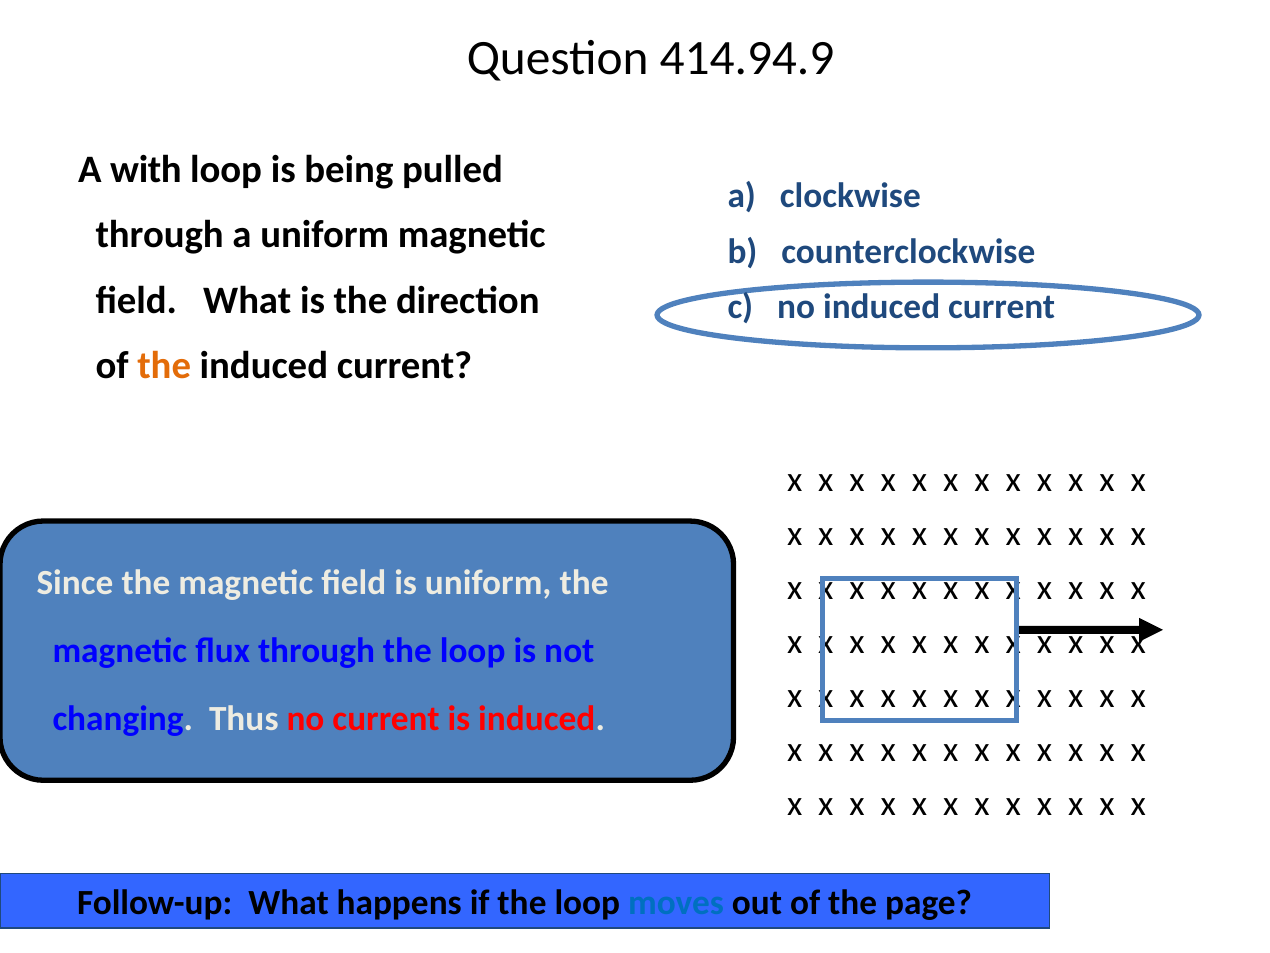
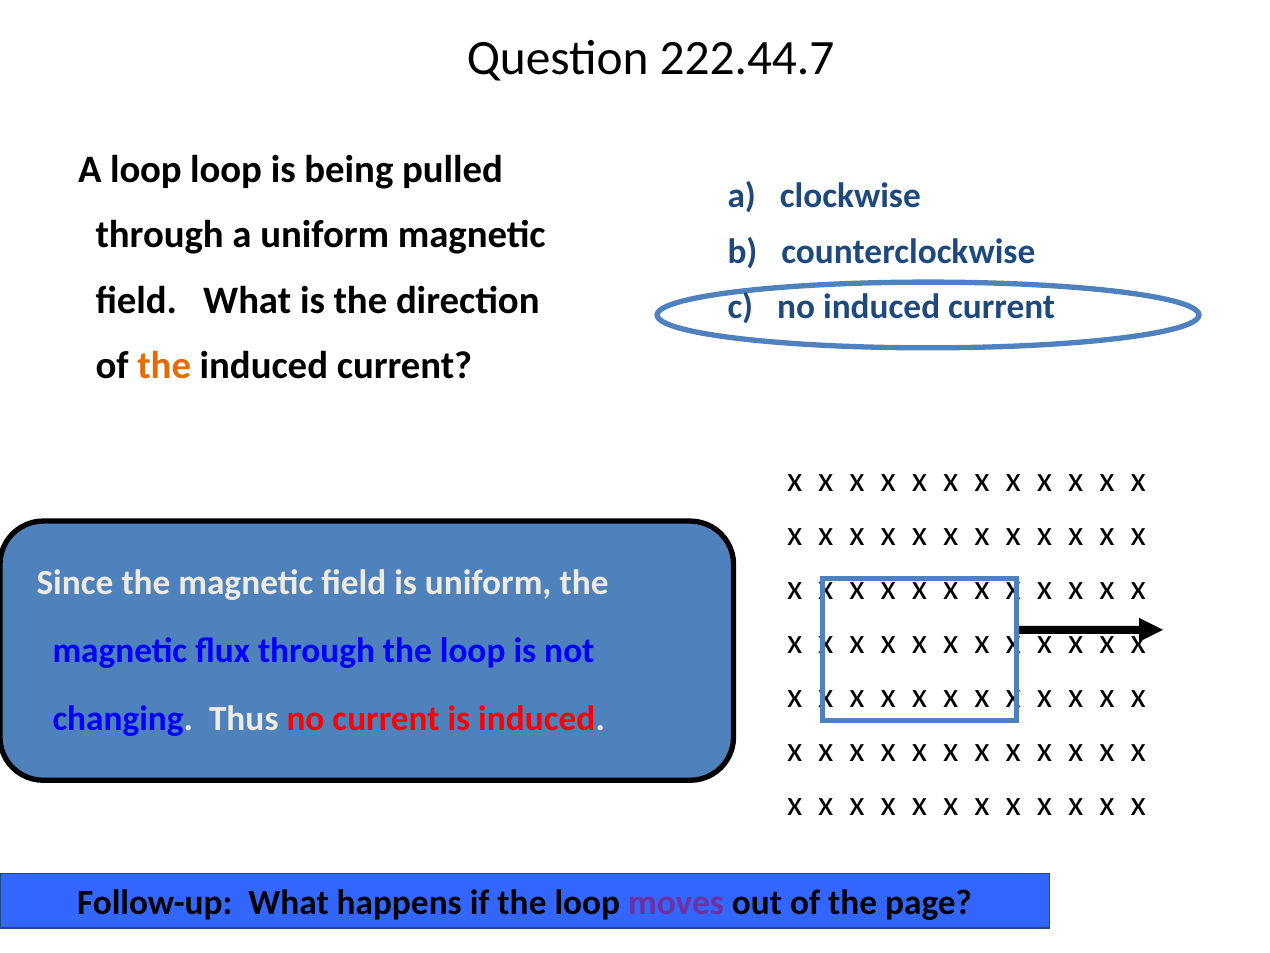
414.94.9: 414.94.9 -> 222.44.7
A with: with -> loop
moves colour: blue -> purple
